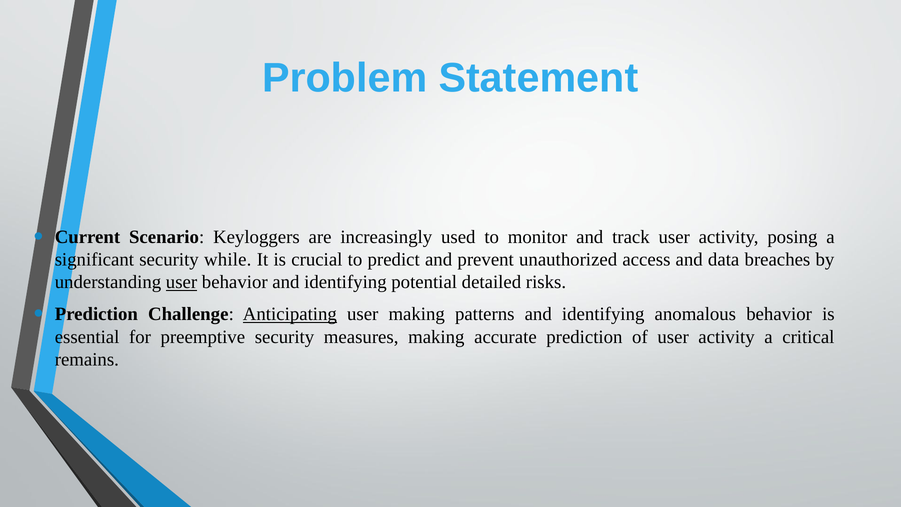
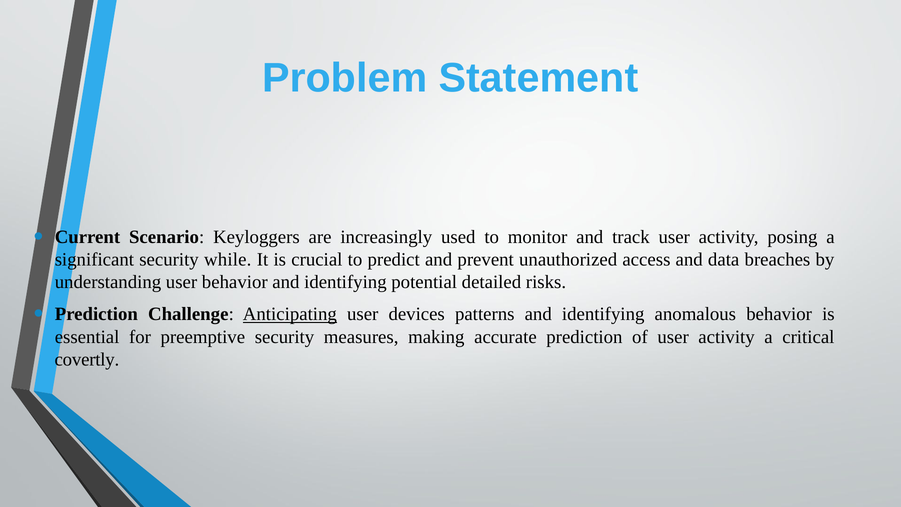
user at (182, 282) underline: present -> none
user making: making -> devices
remains: remains -> covertly
